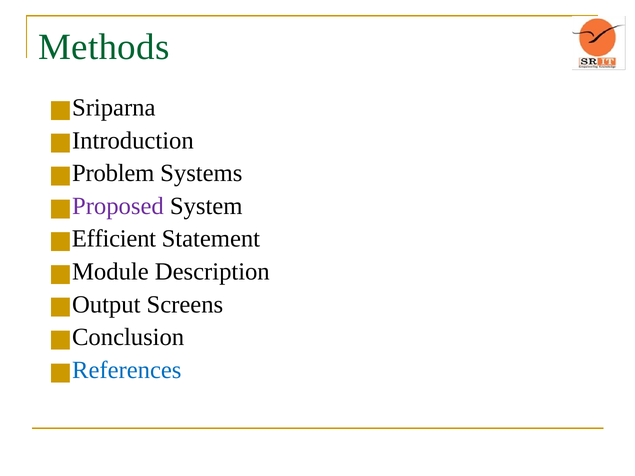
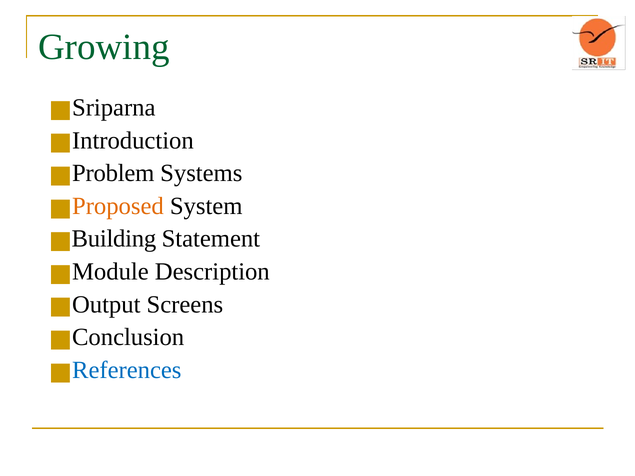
Methods: Methods -> Growing
Proposed colour: purple -> orange
Efficient: Efficient -> Building
